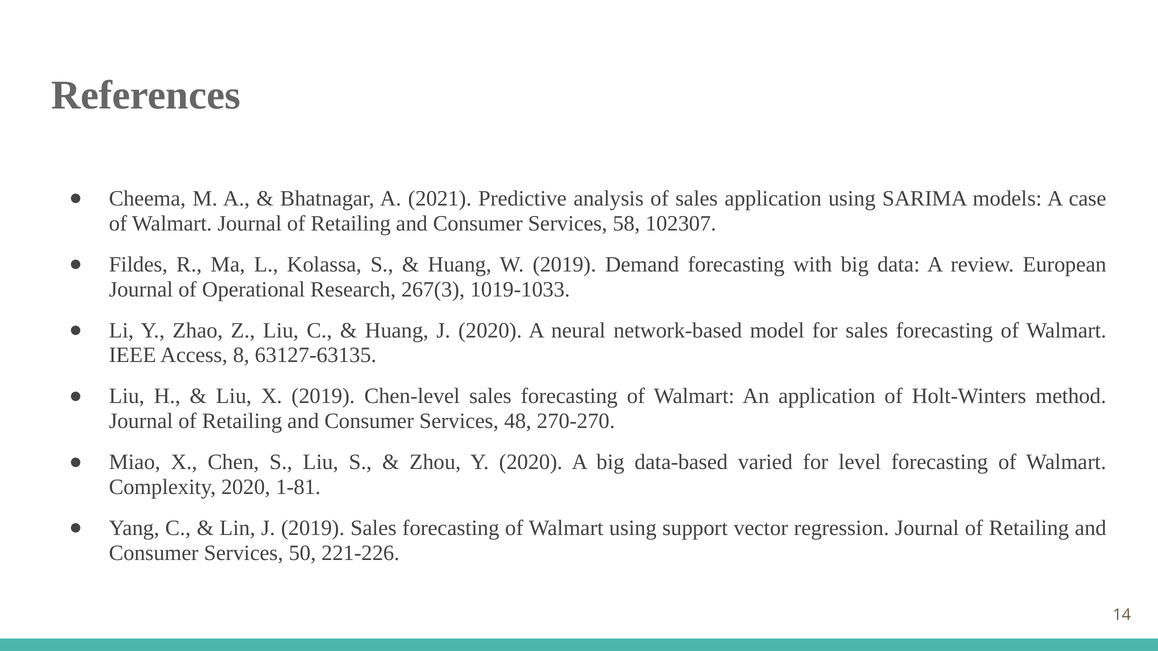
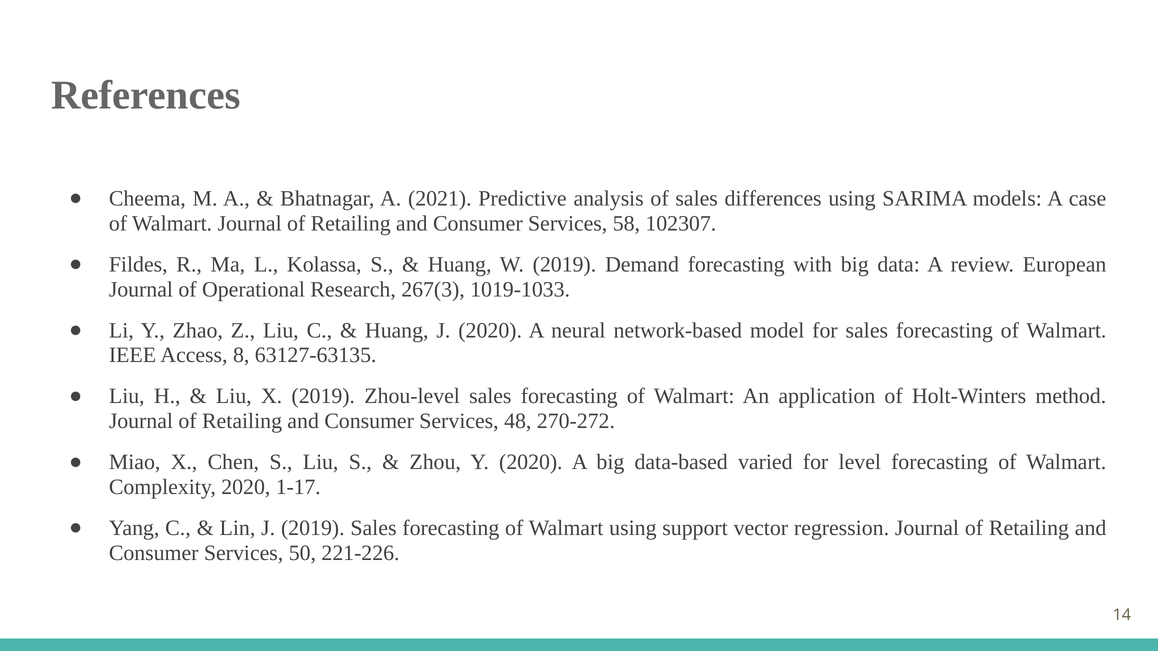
sales application: application -> differences
Chen-level: Chen-level -> Zhou-level
270-270: 270-270 -> 270-272
1-81: 1-81 -> 1-17
